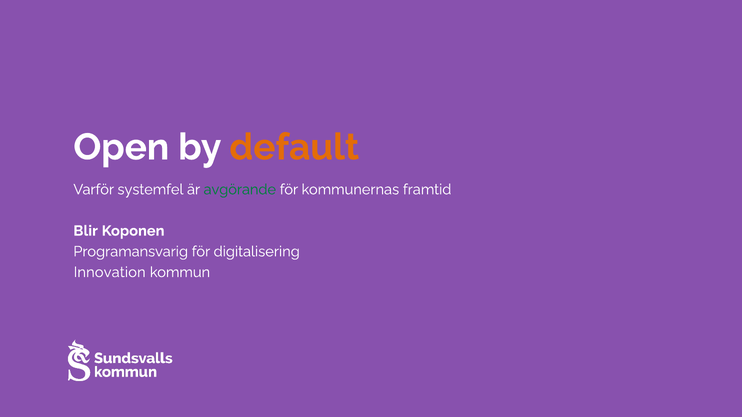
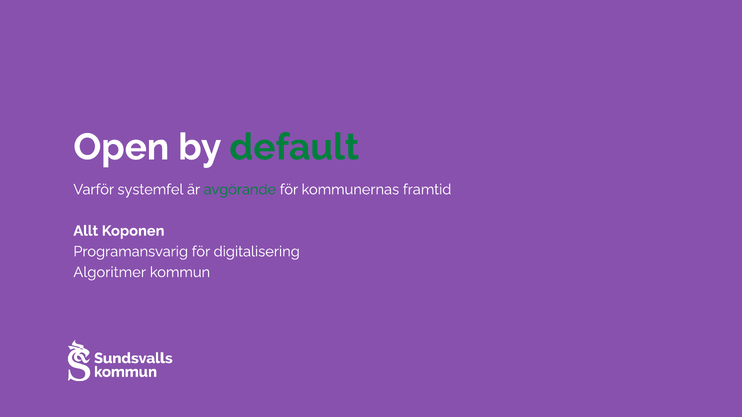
default colour: orange -> green
Blir: Blir -> Allt
Innovation: Innovation -> Algoritmer
